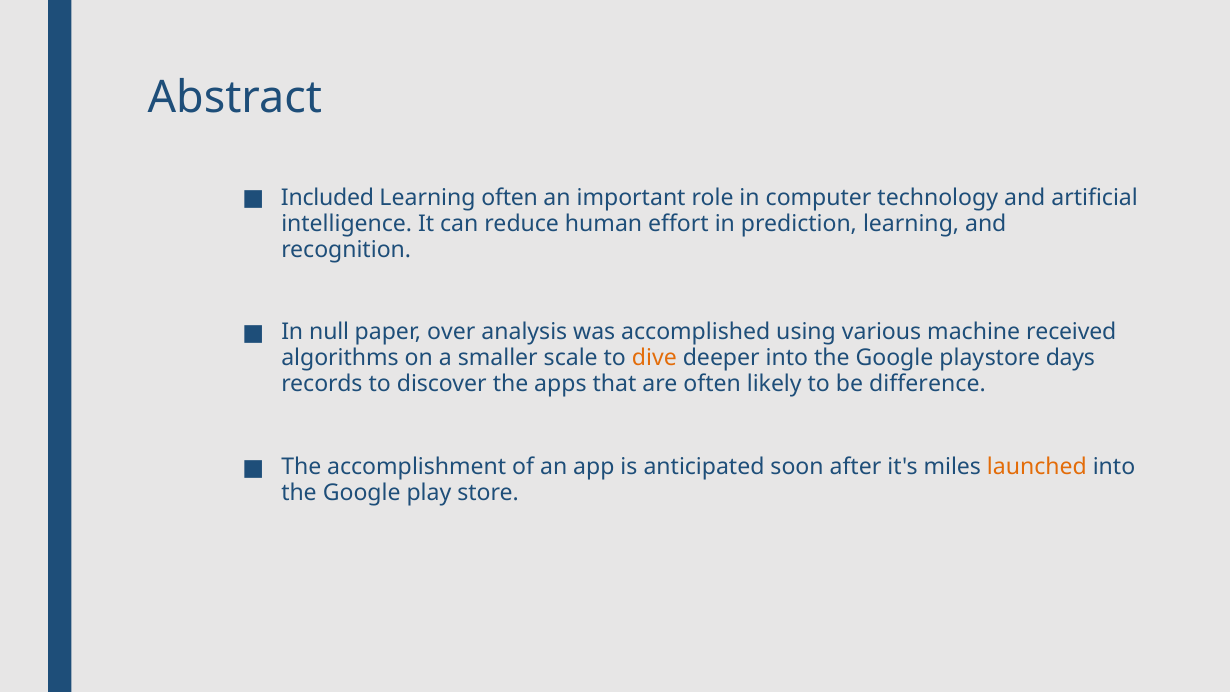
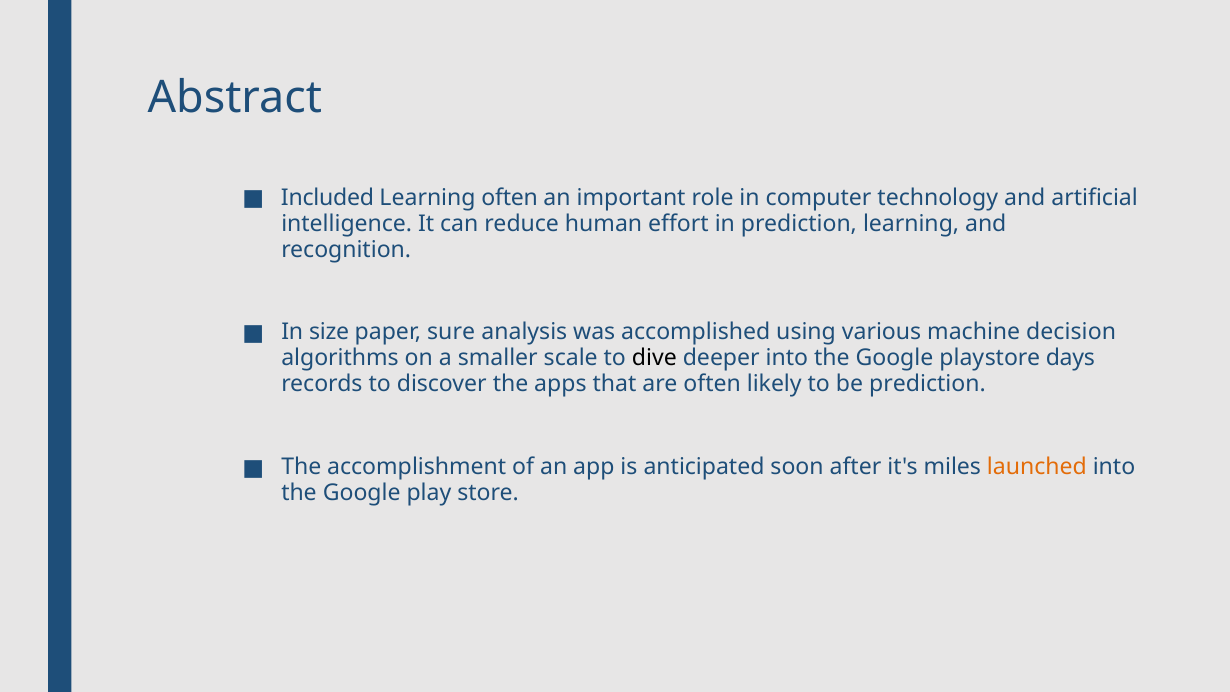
null: null -> size
over: over -> sure
received: received -> decision
dive colour: orange -> black
be difference: difference -> prediction
